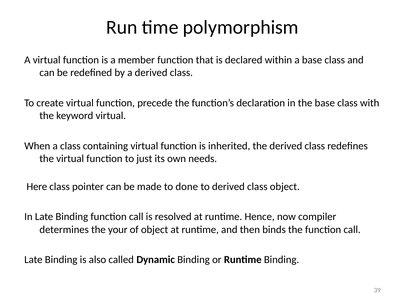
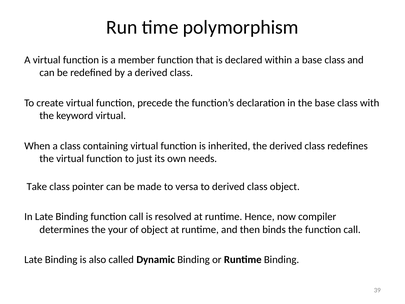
Here: Here -> Take
done: done -> versa
